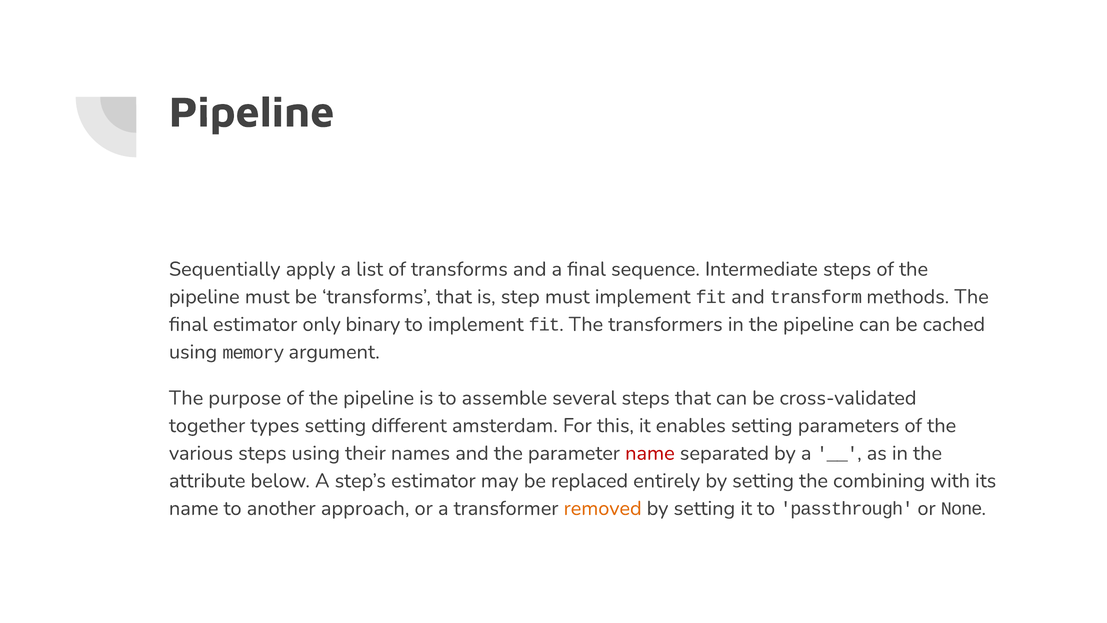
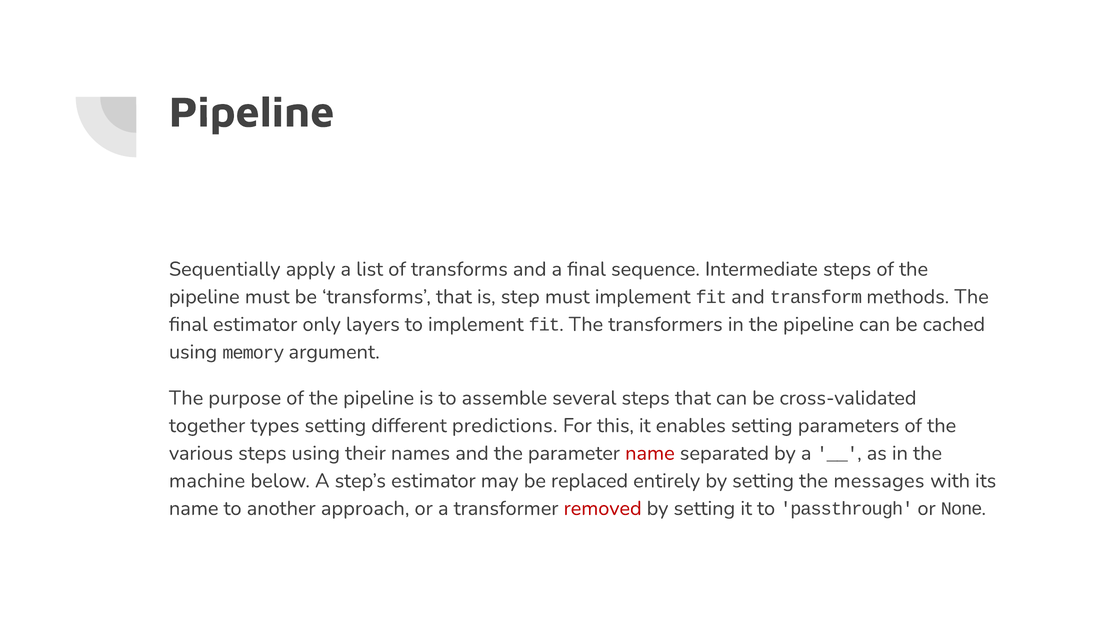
binary: binary -> layers
amsterdam: amsterdam -> predictions
attribute: attribute -> machine
combining: combining -> messages
removed colour: orange -> red
